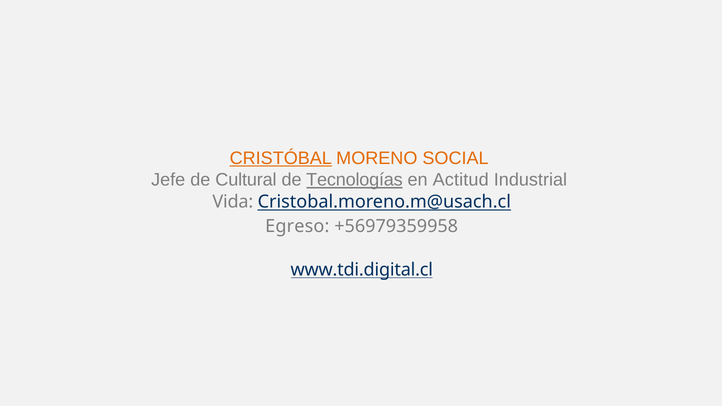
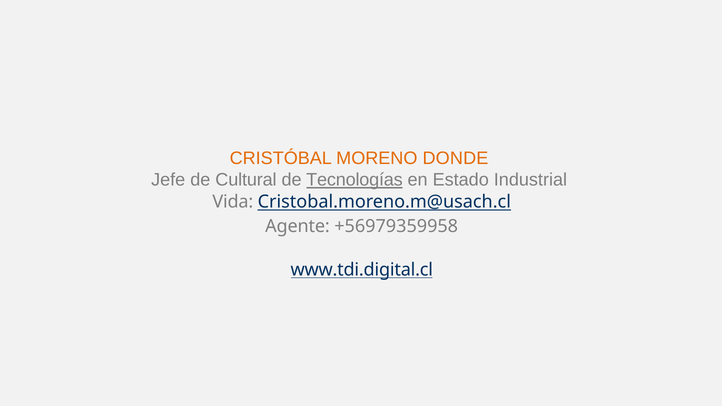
CRISTÓBAL underline: present -> none
SOCIAL: SOCIAL -> DONDE
Actitud: Actitud -> Estado
Egreso: Egreso -> Agente
